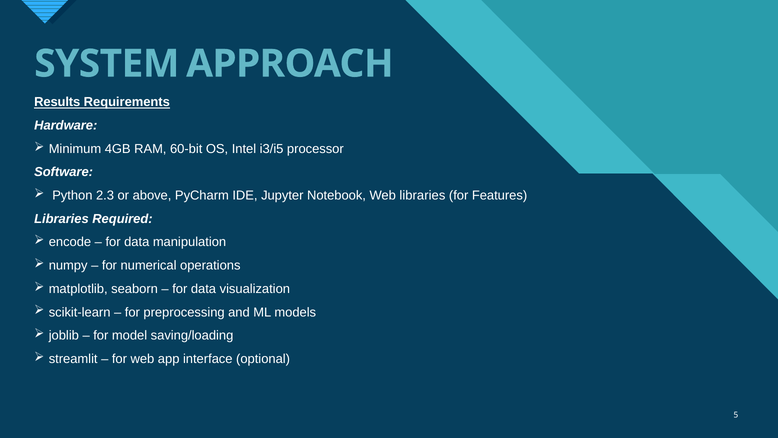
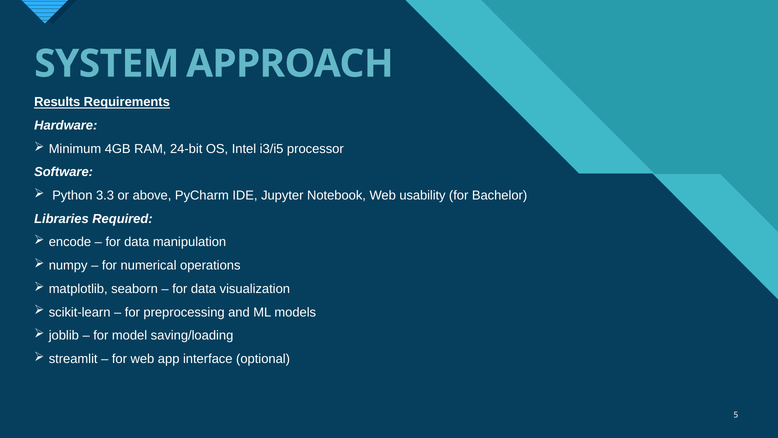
60-bit: 60-bit -> 24-bit
2.3: 2.3 -> 3.3
Web libraries: libraries -> usability
Features: Features -> Bachelor
